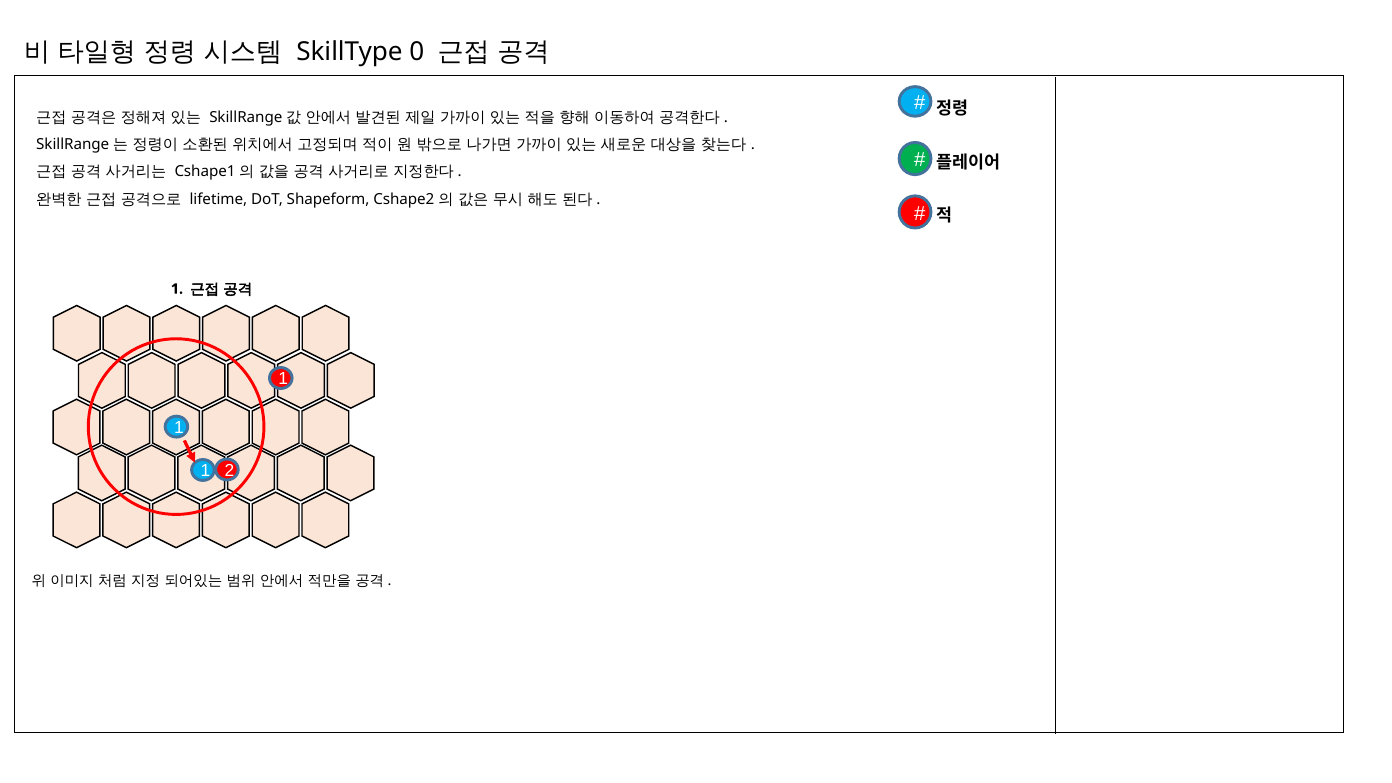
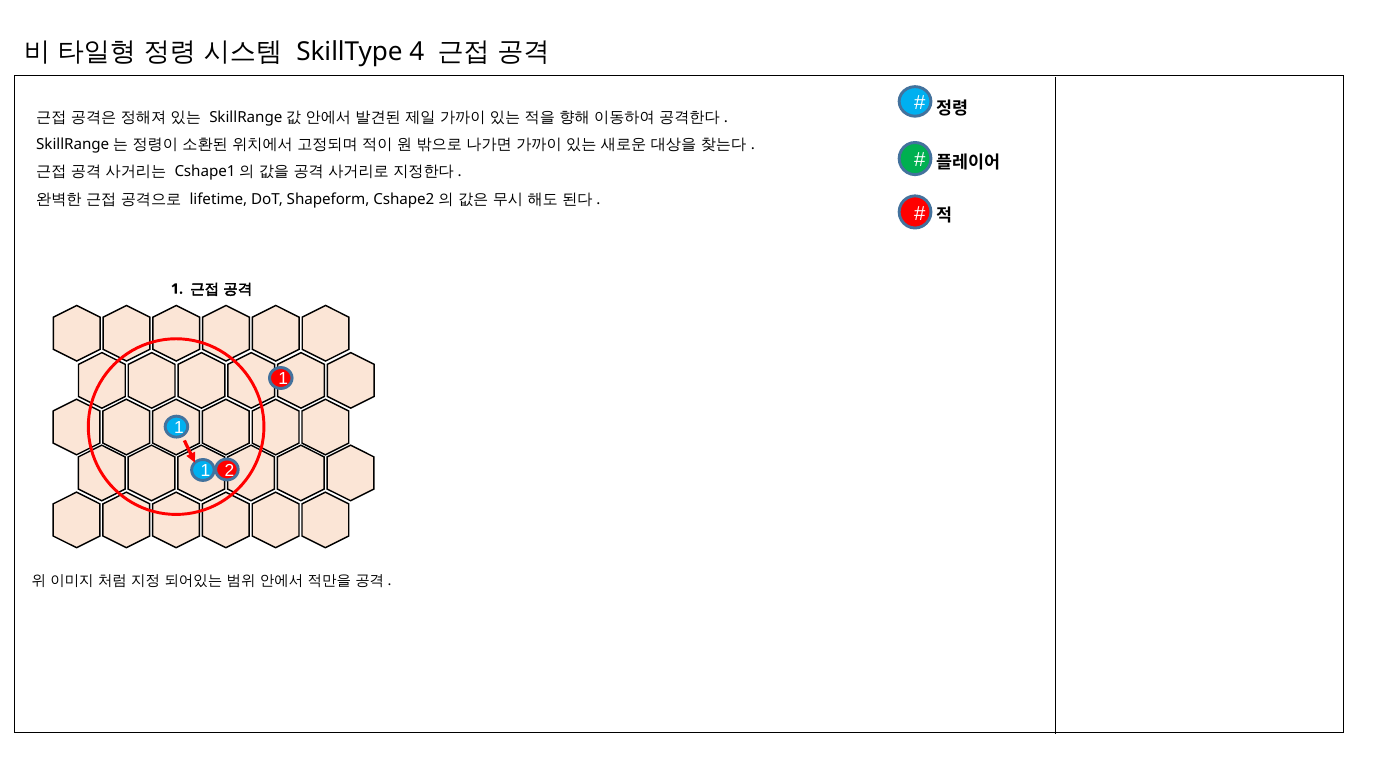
0: 0 -> 4
